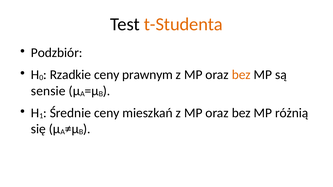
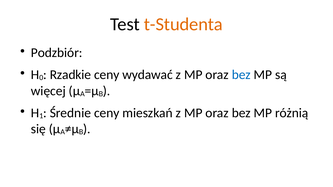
prawnym: prawnym -> wydawać
bez at (241, 75) colour: orange -> blue
sensie: sensie -> więcej
